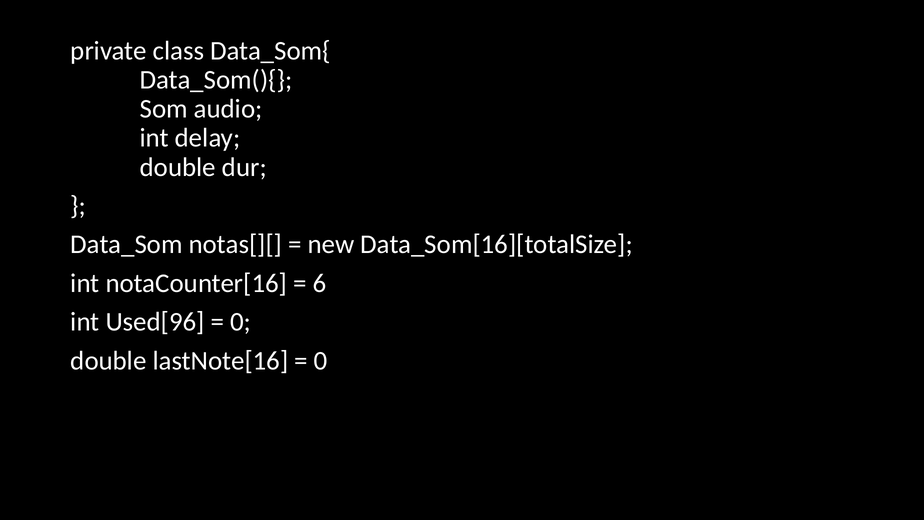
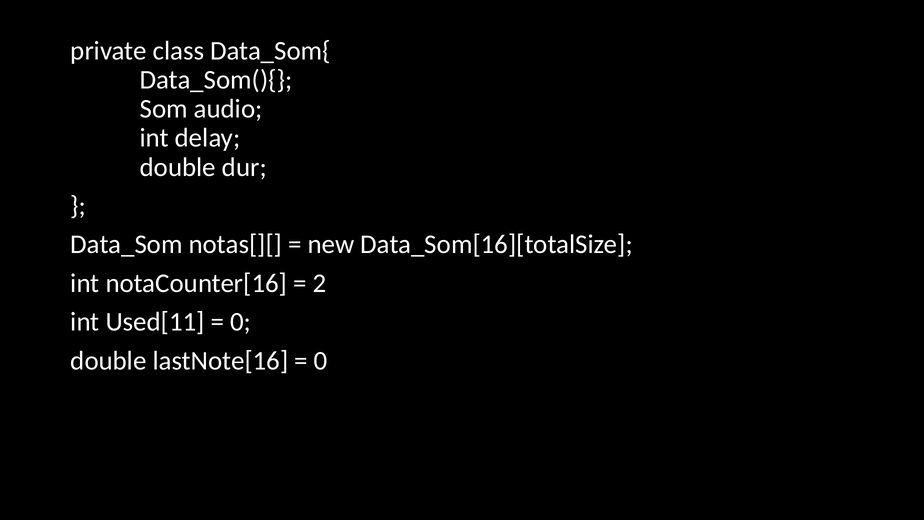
6: 6 -> 2
Used[96: Used[96 -> Used[11
